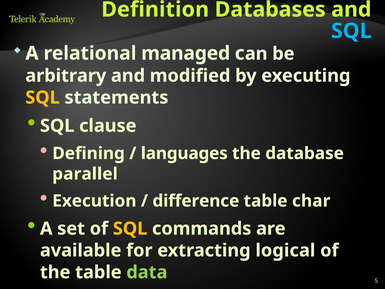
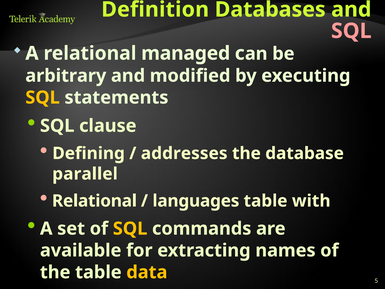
SQL at (351, 31) colour: light blue -> pink
languages: languages -> addresses
Execution at (94, 201): Execution -> Relational
difference: difference -> languages
char: char -> with
logical: logical -> names
data colour: light green -> yellow
